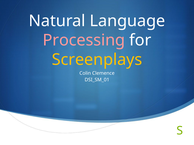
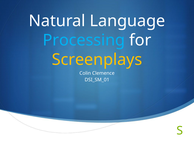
Processing colour: pink -> light blue
